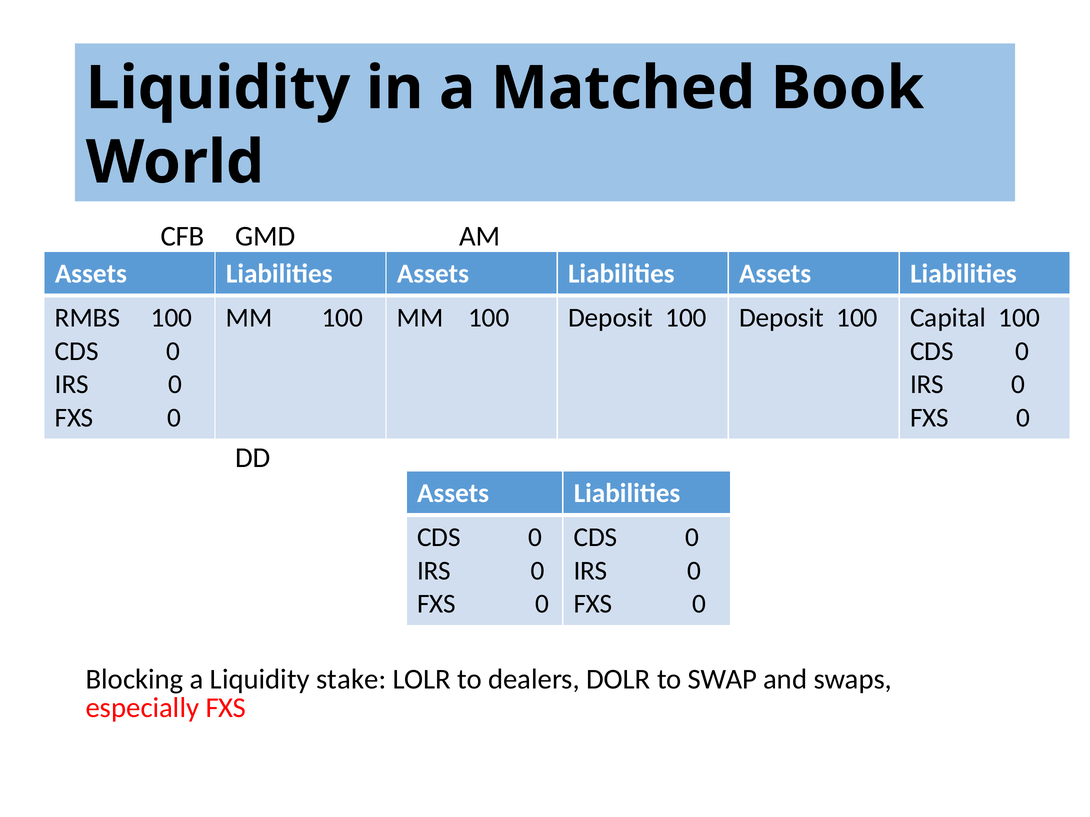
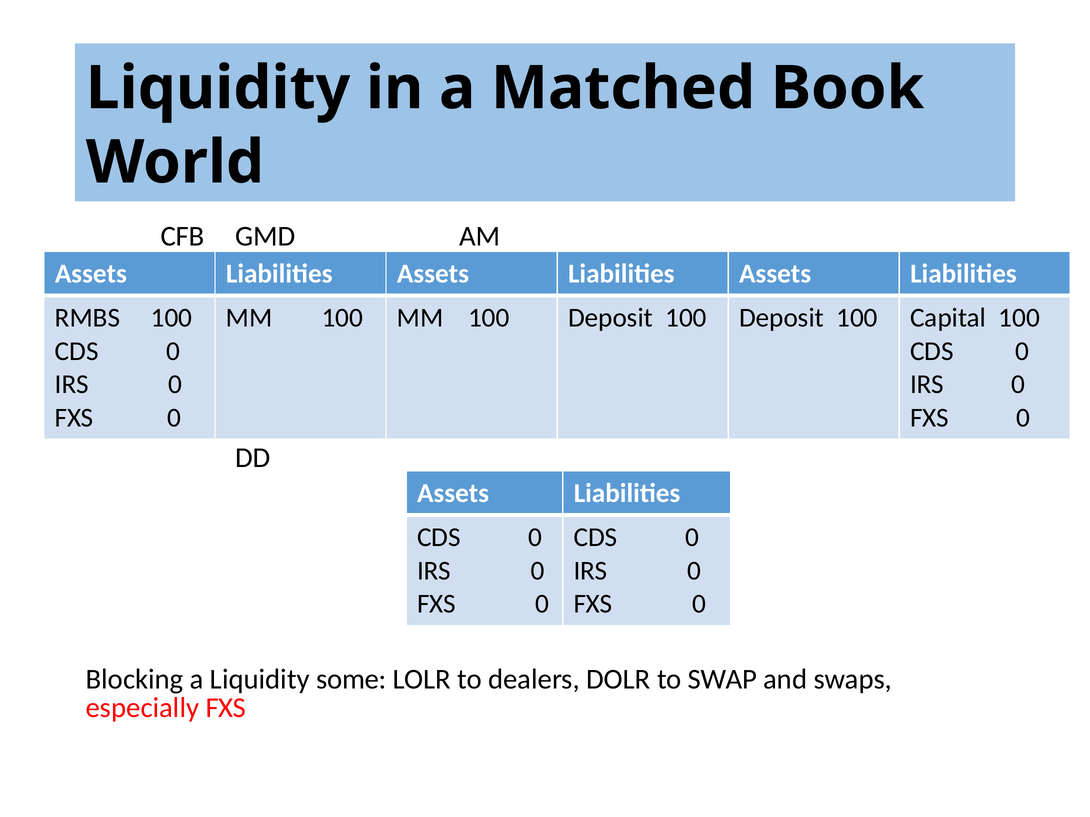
stake: stake -> some
